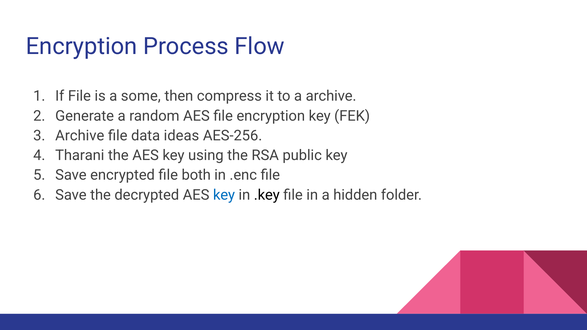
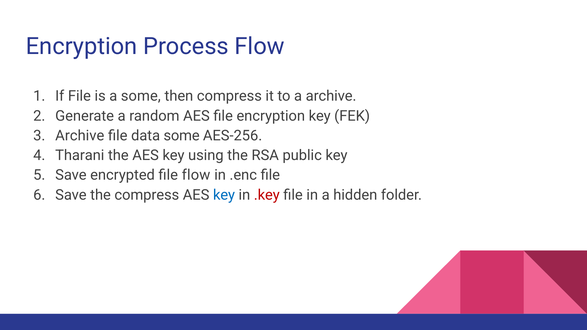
data ideas: ideas -> some
file both: both -> flow
the decrypted: decrypted -> compress
.key colour: black -> red
